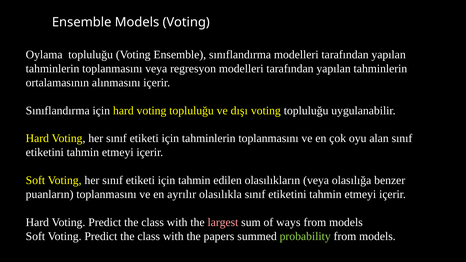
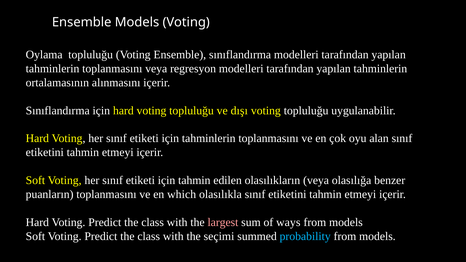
ayrılır: ayrılır -> which
papers: papers -> seçimi
probability colour: light green -> light blue
